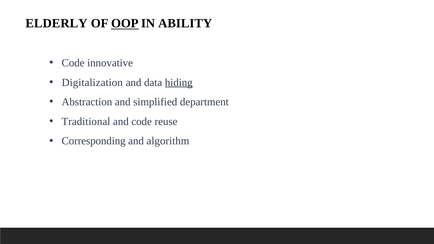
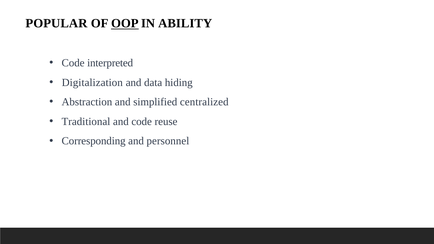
ELDERLY: ELDERLY -> POPULAR
innovative: innovative -> interpreted
hiding underline: present -> none
department: department -> centralized
algorithm: algorithm -> personnel
